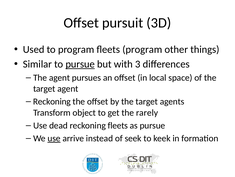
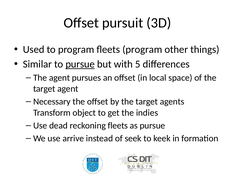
3: 3 -> 5
Reckoning at (52, 101): Reckoning -> Necessary
rarely: rarely -> indies
use at (54, 138) underline: present -> none
